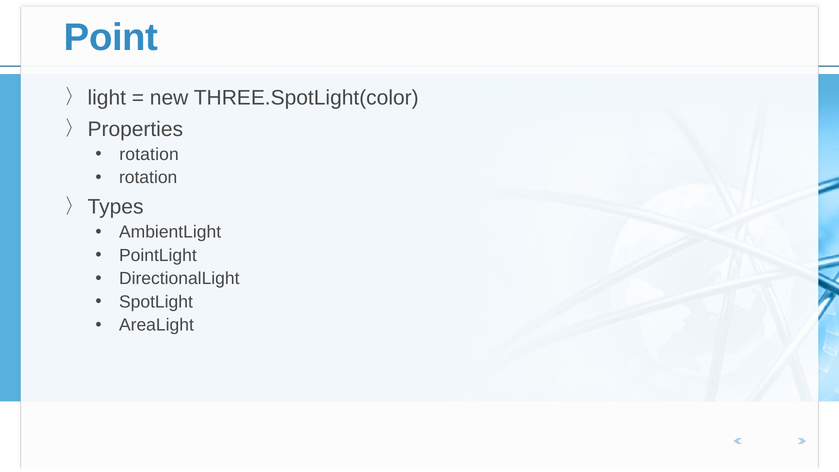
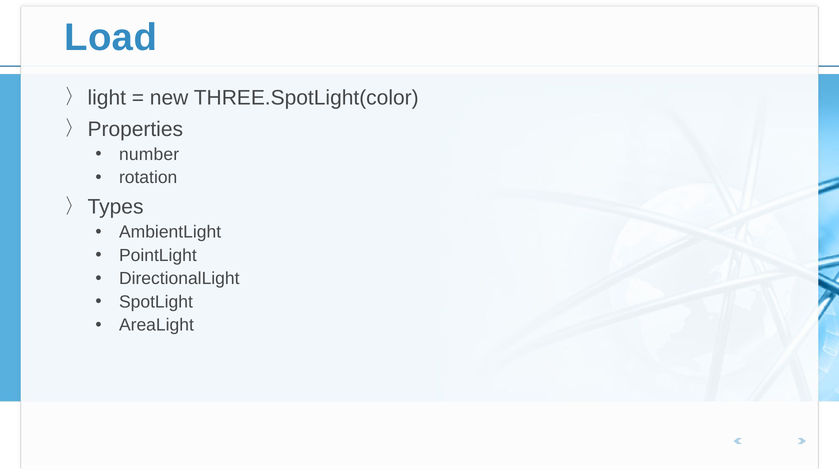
Point: Point -> Load
rotation at (149, 154): rotation -> number
